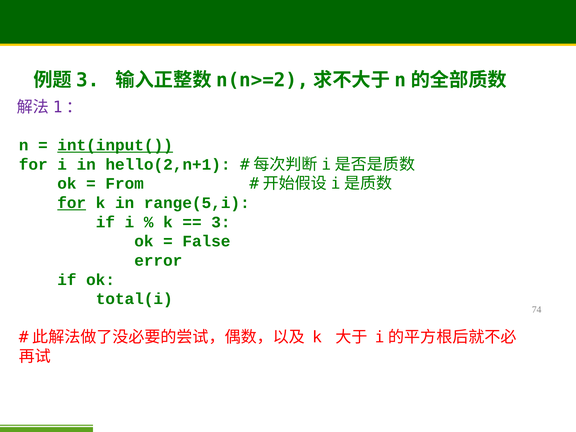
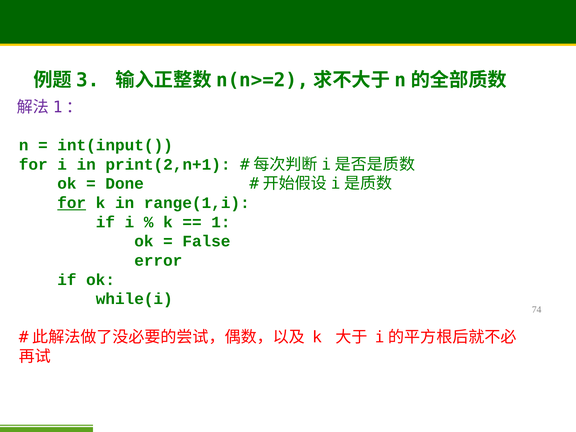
int(input( underline: present -> none
hello(2,n+1: hello(2,n+1 -> print(2,n+1
From: From -> Done
range(5,i: range(5,i -> range(1,i
3: 3 -> 1
total(i: total(i -> while(i
